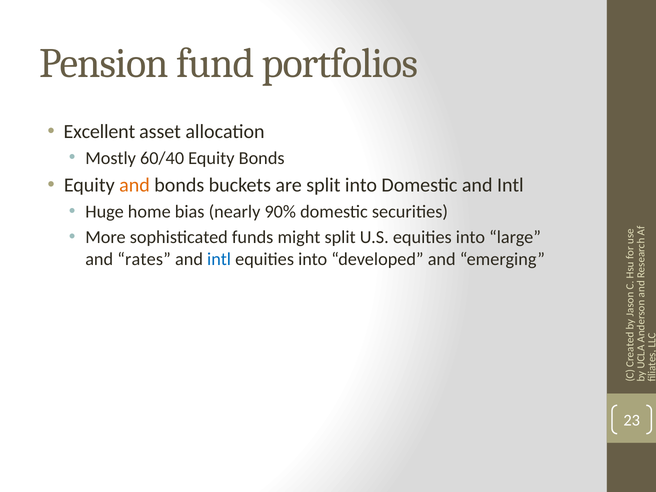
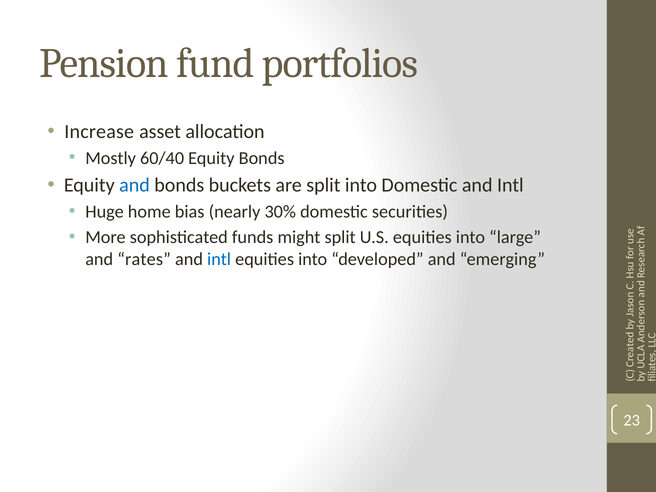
Excellent: Excellent -> Increase
and at (135, 185) colour: orange -> blue
90%: 90% -> 30%
